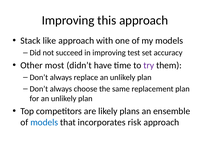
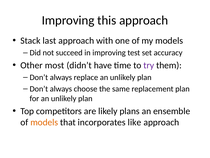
like: like -> last
models at (44, 122) colour: blue -> orange
risk: risk -> like
